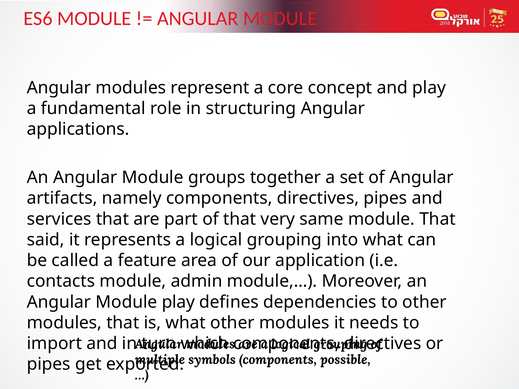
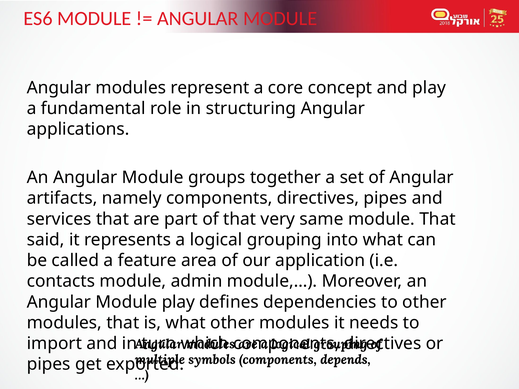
possible: possible -> depends
